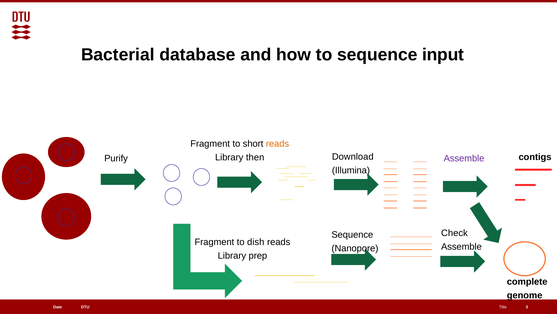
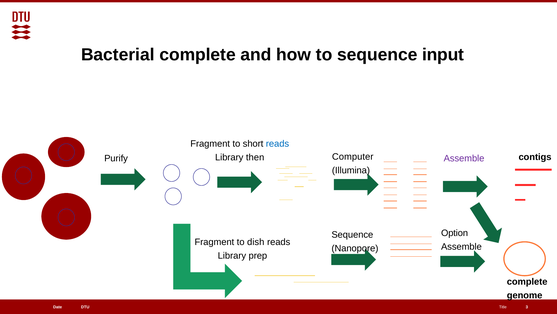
Bacterial database: database -> complete
reads at (277, 143) colour: orange -> blue
Download: Download -> Computer
Check: Check -> Option
